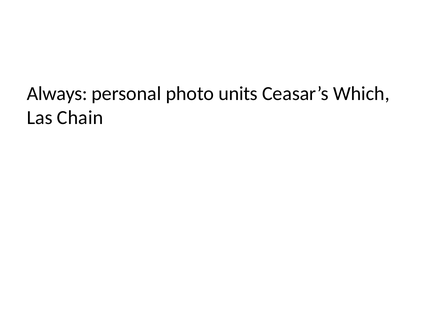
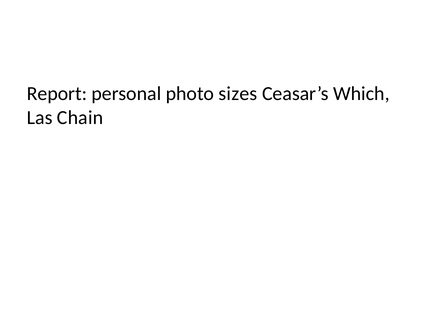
Always: Always -> Report
units: units -> sizes
